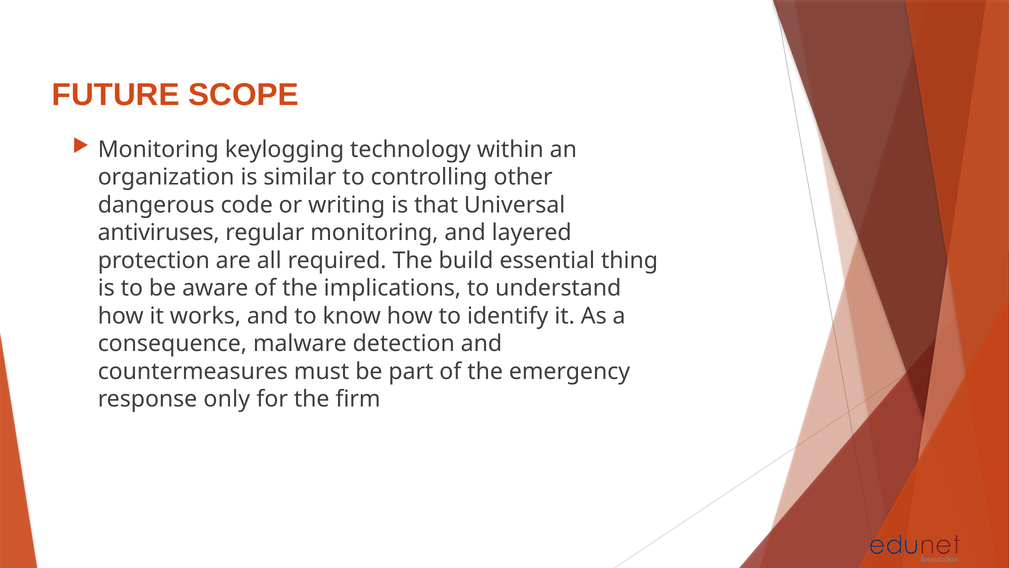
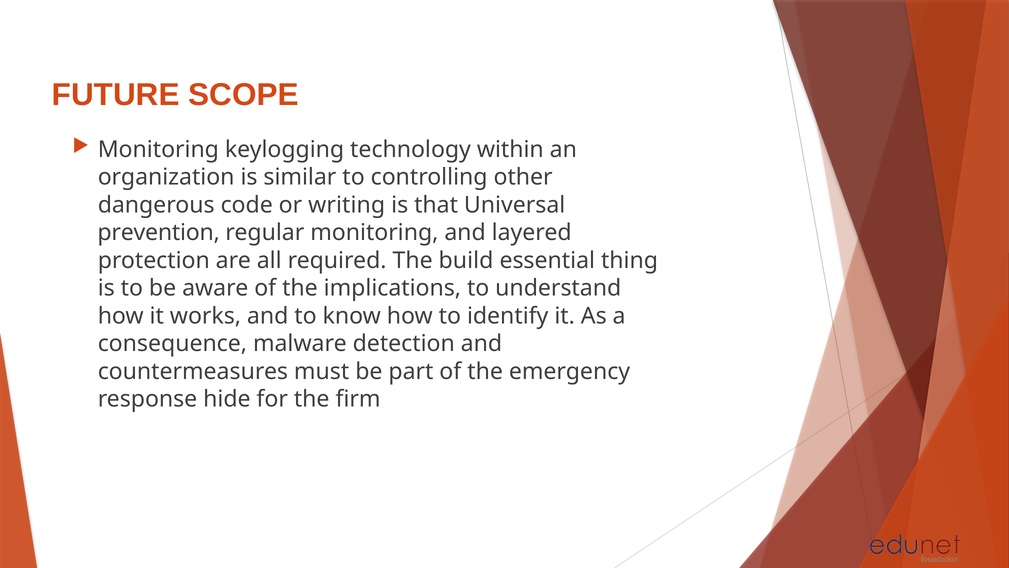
antiviruses: antiviruses -> prevention
only: only -> hide
